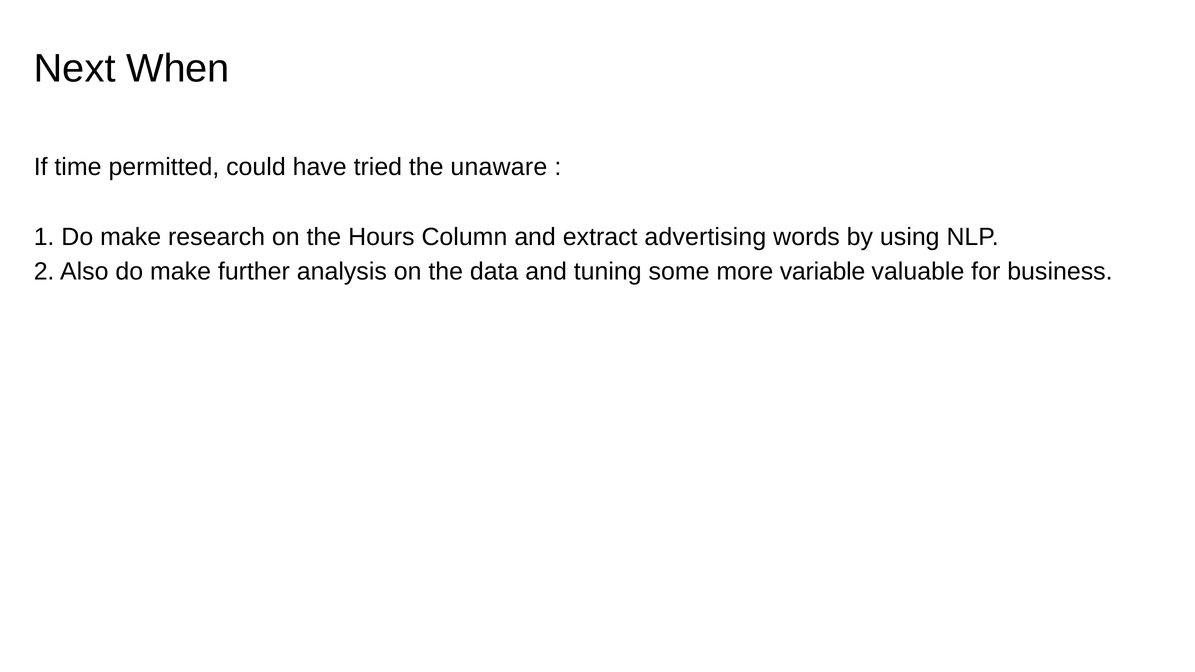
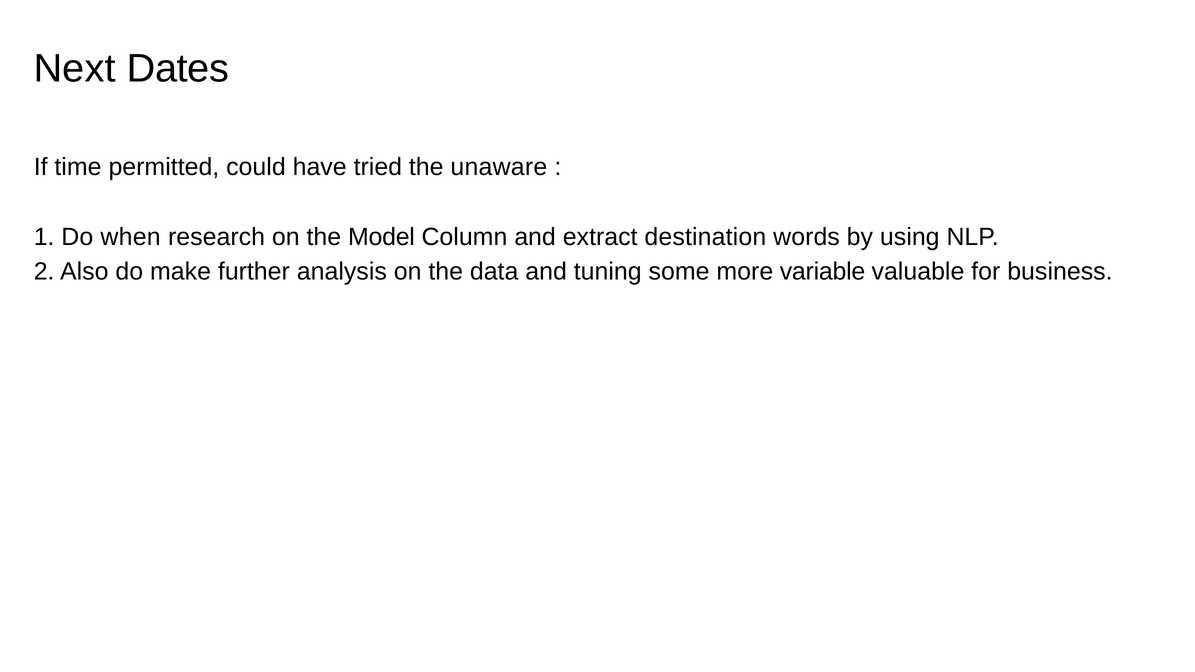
When: When -> Dates
1 Do make: make -> when
Hours: Hours -> Model
advertising: advertising -> destination
